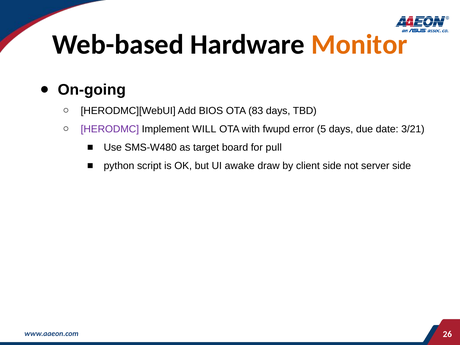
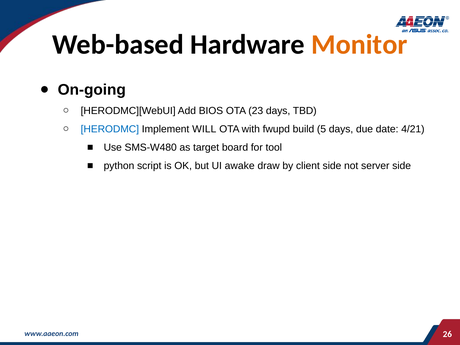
83: 83 -> 23
HERODMC colour: purple -> blue
error: error -> build
3/21: 3/21 -> 4/21
pull: pull -> tool
